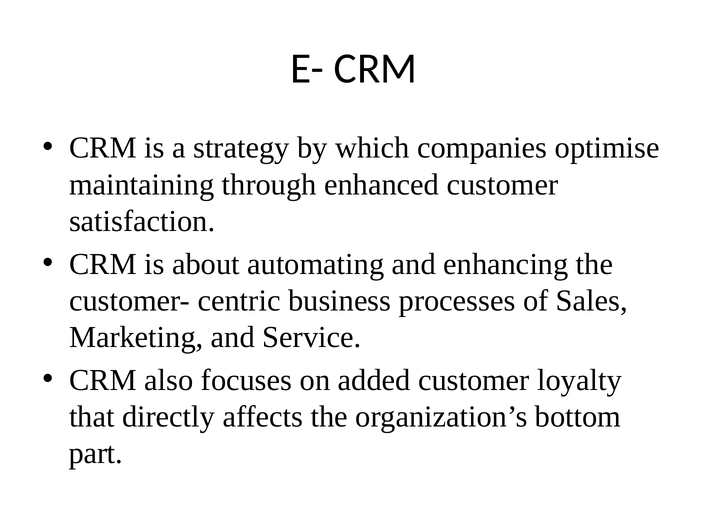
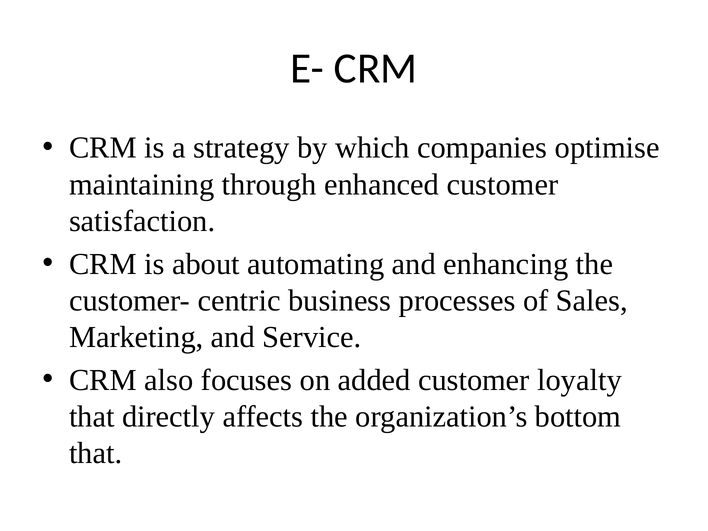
part at (96, 453): part -> that
